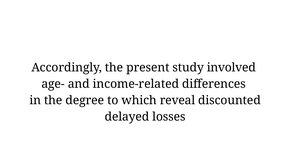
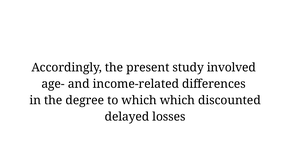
which reveal: reveal -> which
